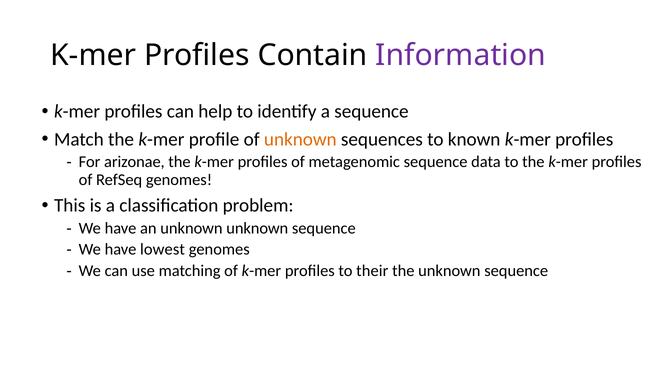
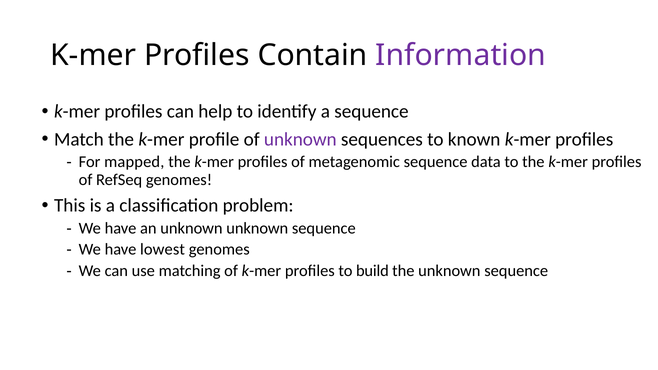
unknown at (300, 139) colour: orange -> purple
arizonae: arizonae -> mapped
their: their -> build
